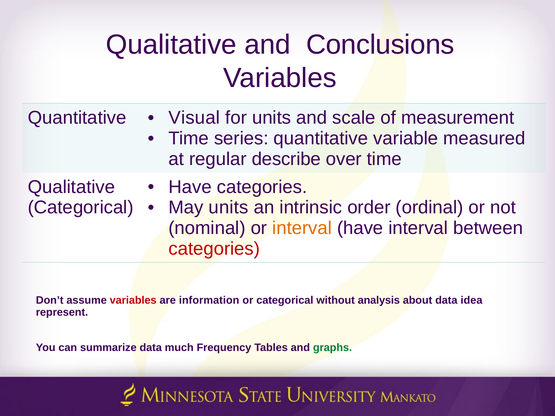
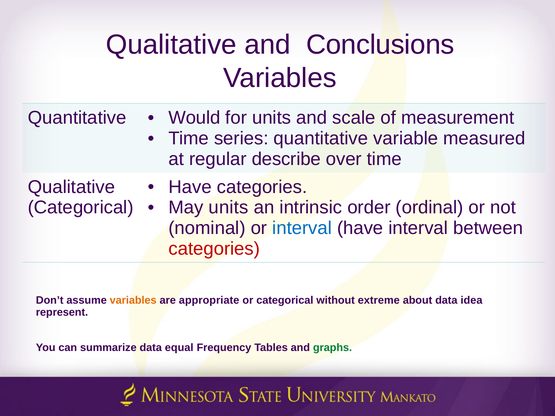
Visual: Visual -> Would
interval at (302, 228) colour: orange -> blue
variables at (133, 300) colour: red -> orange
information: information -> appropriate
analysis: analysis -> extreme
much: much -> equal
